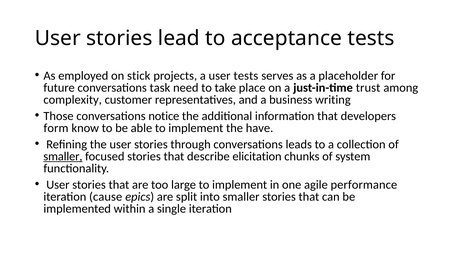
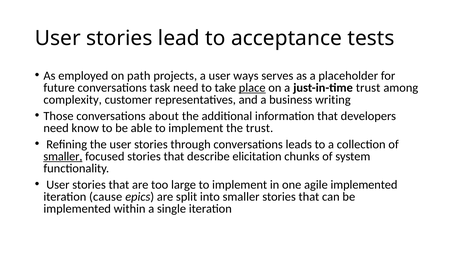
stick: stick -> path
user tests: tests -> ways
place underline: none -> present
notice: notice -> about
form at (56, 128): form -> need
the have: have -> trust
agile performance: performance -> implemented
